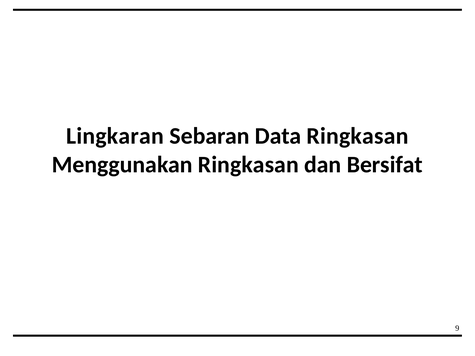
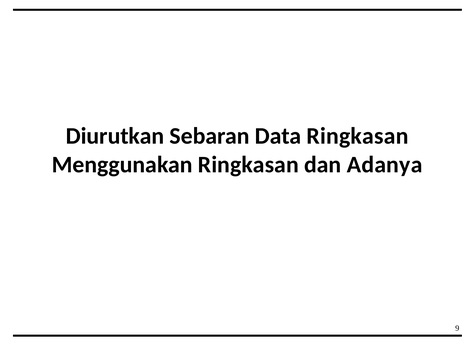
Lingkaran: Lingkaran -> Diurutkan
Bersifat: Bersifat -> Adanya
